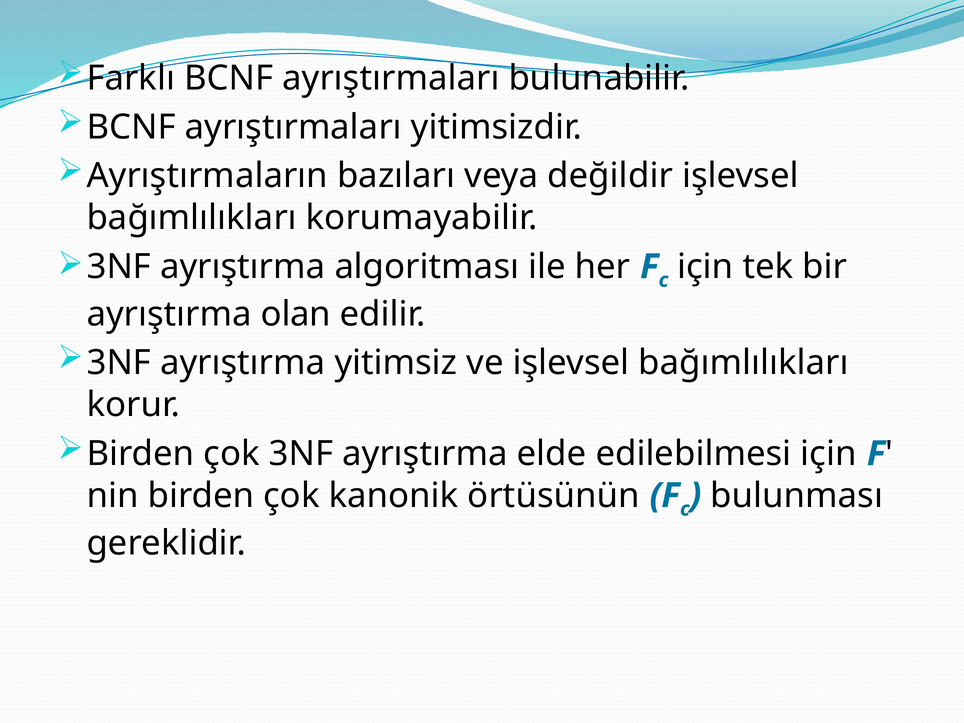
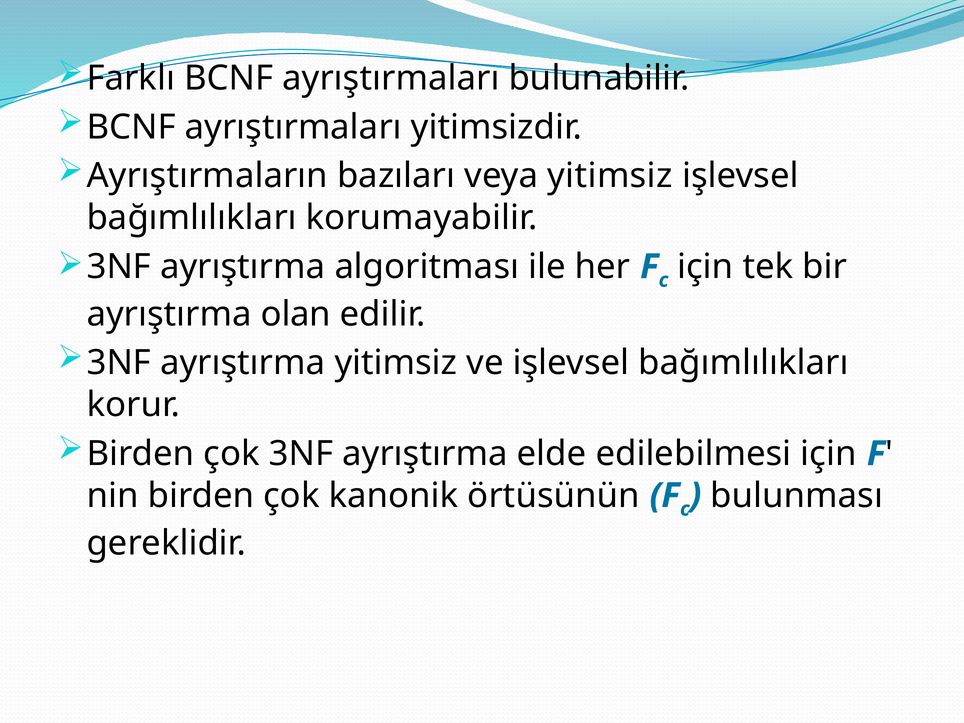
veya değildir: değildir -> yitimsiz
